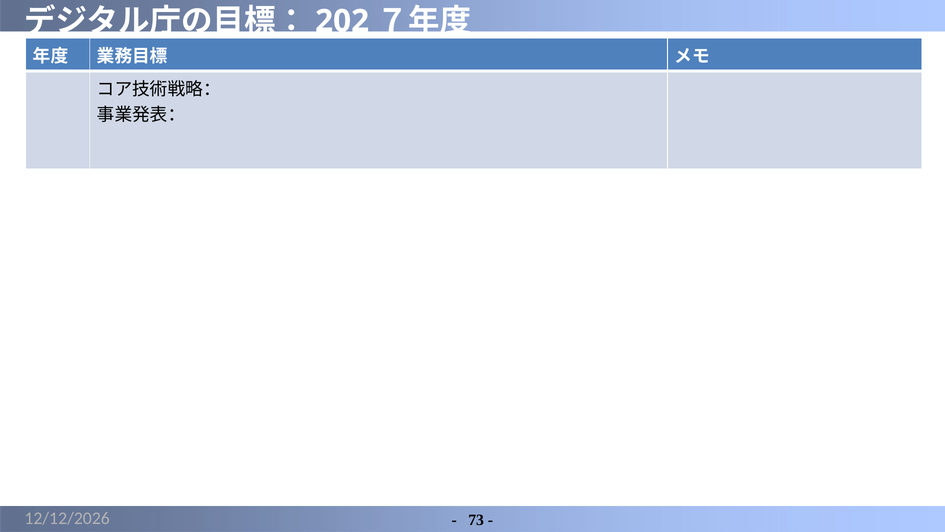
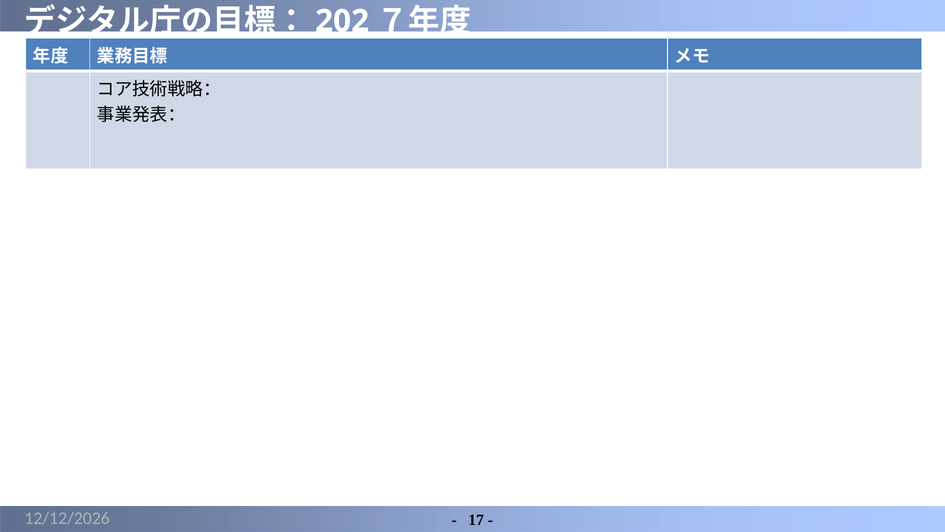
73: 73 -> 17
